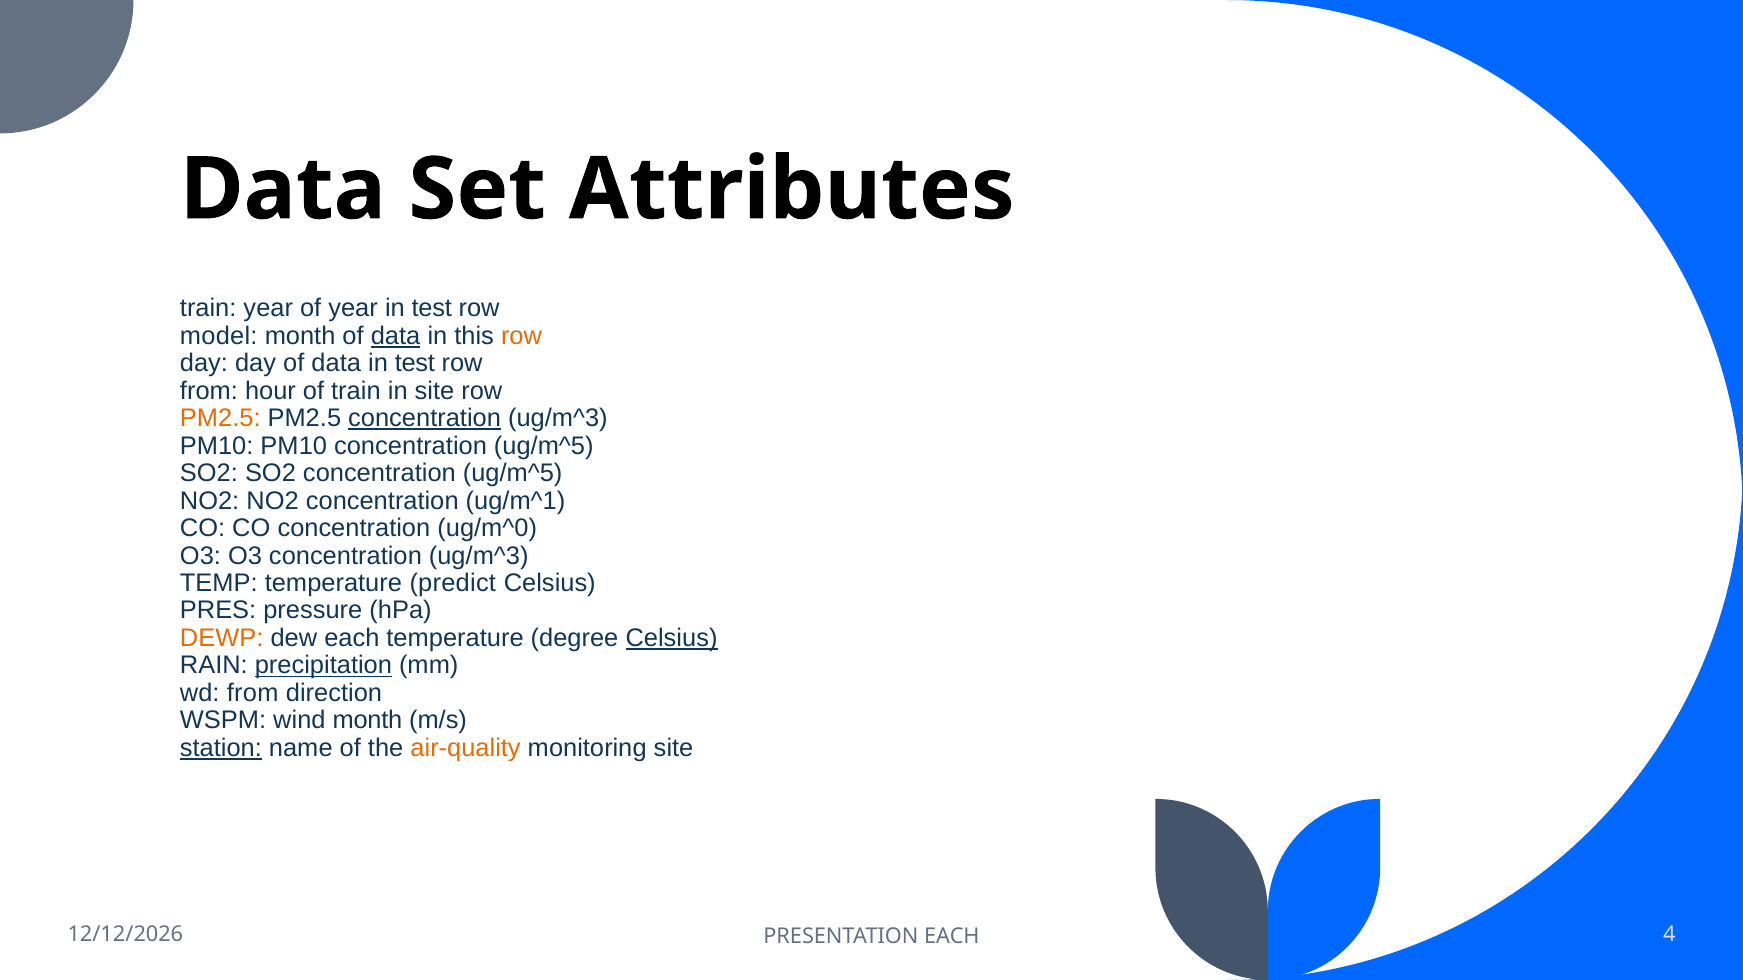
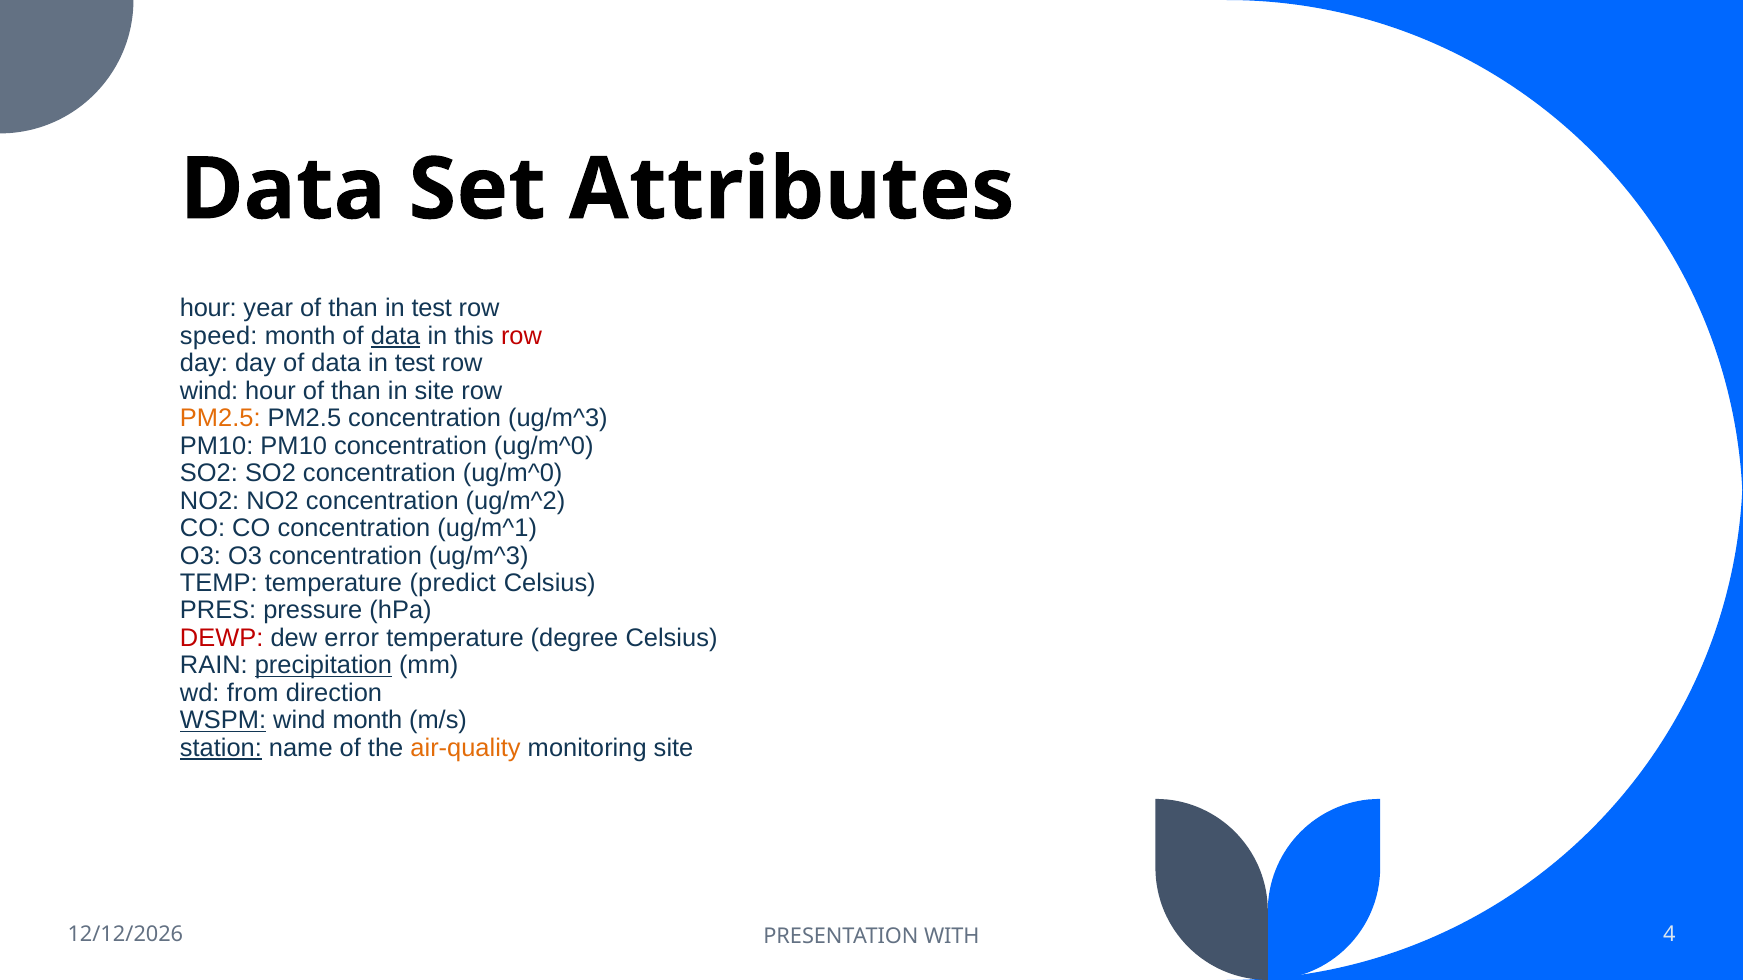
train at (208, 309): train -> hour
year of year: year -> than
model: model -> speed
row at (522, 336) colour: orange -> red
from at (209, 391): from -> wind
hour of train: train -> than
concentration at (425, 418) underline: present -> none
PM10 concentration ug/m^5: ug/m^5 -> ug/m^0
SO2 concentration ug/m^5: ug/m^5 -> ug/m^0
ug/m^1: ug/m^1 -> ug/m^2
ug/m^0: ug/m^0 -> ug/m^1
DEWP colour: orange -> red
dew each: each -> error
Celsius at (672, 638) underline: present -> none
WSPM underline: none -> present
PRESENTATION EACH: EACH -> WITH
